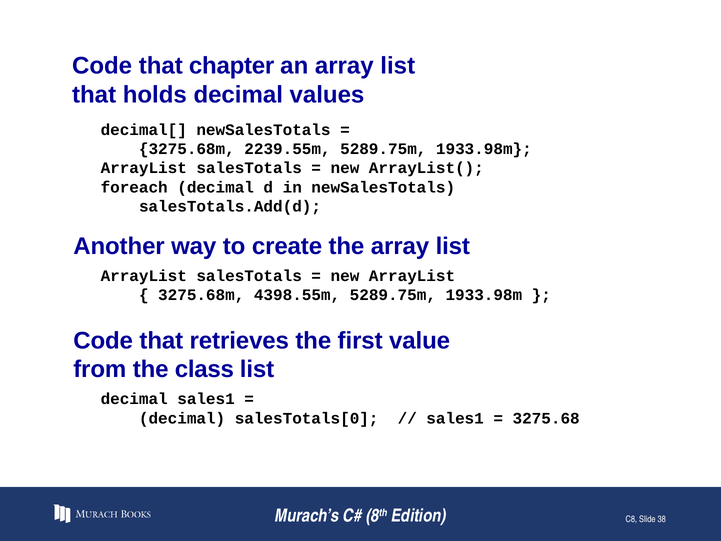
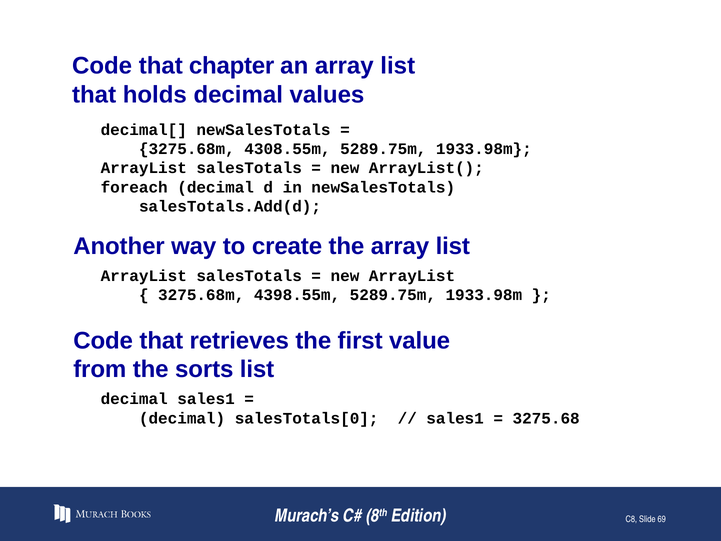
2239.55m: 2239.55m -> 4308.55m
class: class -> sorts
38: 38 -> 69
